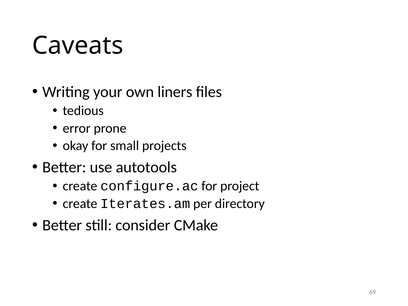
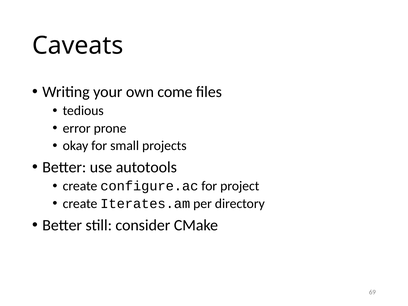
liners: liners -> come
